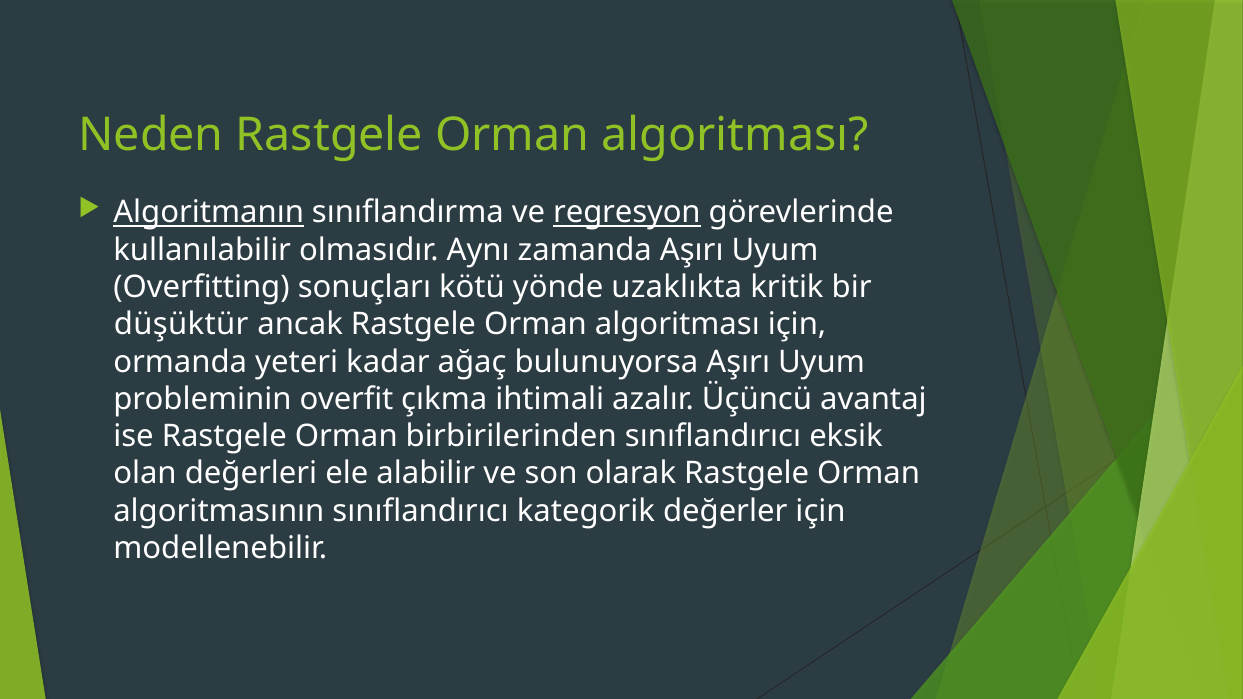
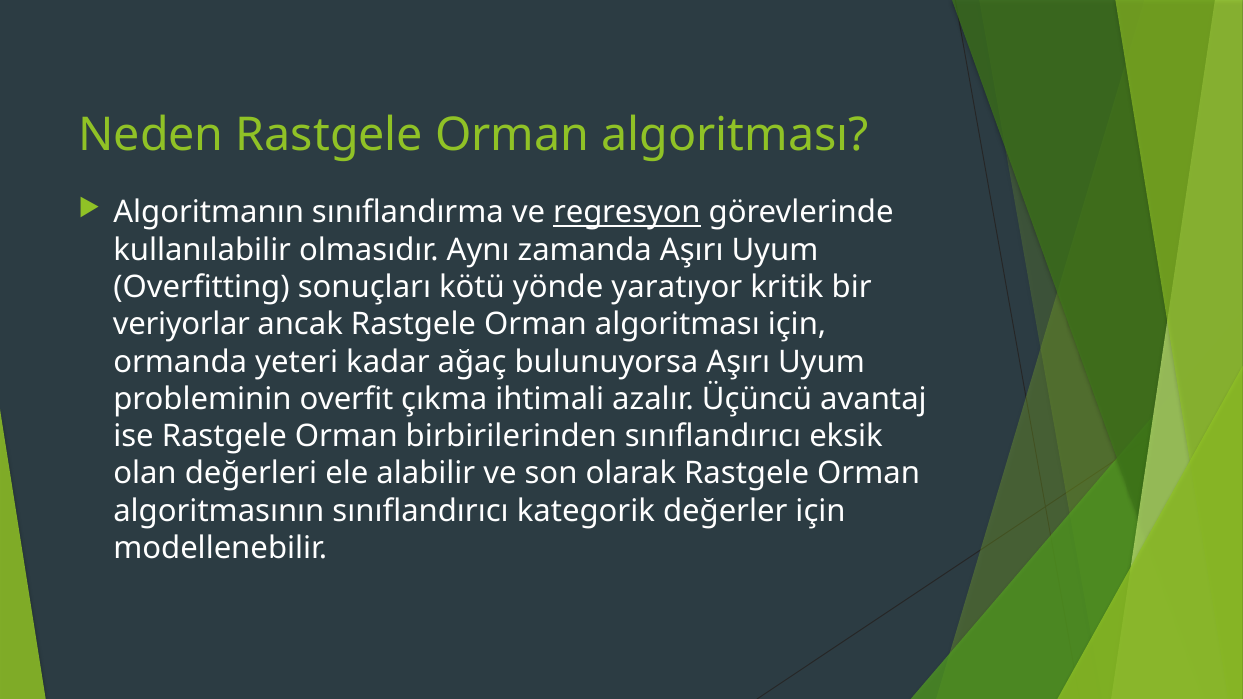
Algoritmanın underline: present -> none
uzaklıkta: uzaklıkta -> yaratıyor
düşüktür: düşüktür -> veriyorlar
